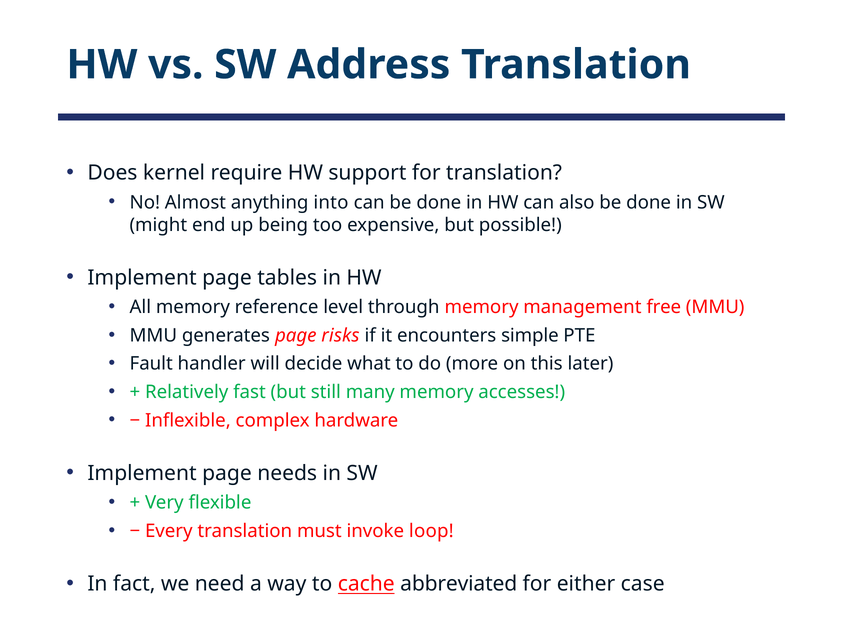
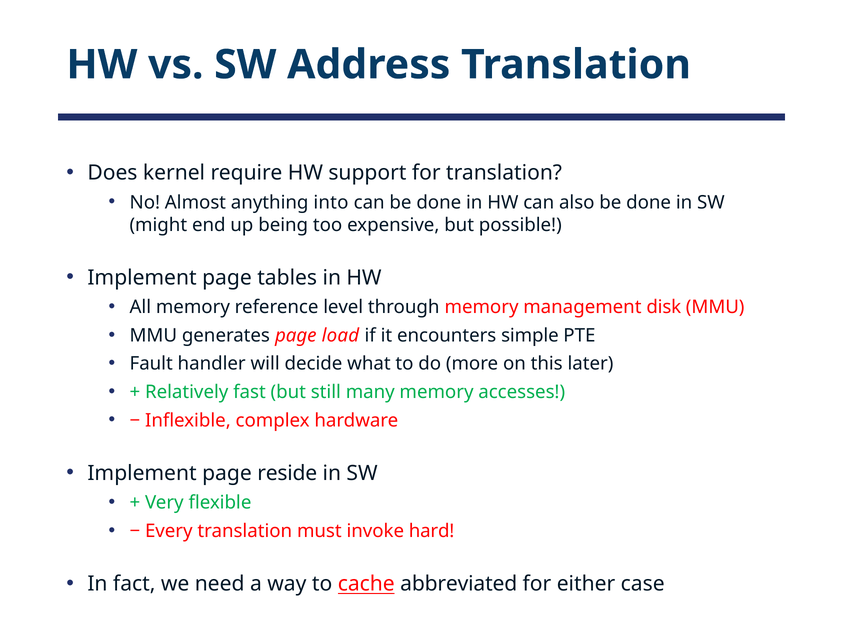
free: free -> disk
risks: risks -> load
needs: needs -> reside
loop: loop -> hard
